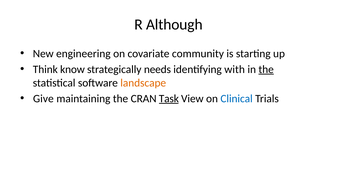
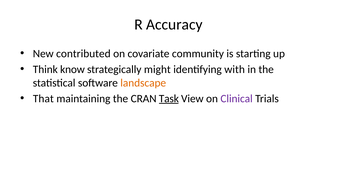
Although: Although -> Accuracy
engineering: engineering -> contributed
needs: needs -> might
the at (266, 69) underline: present -> none
Give: Give -> That
Clinical colour: blue -> purple
